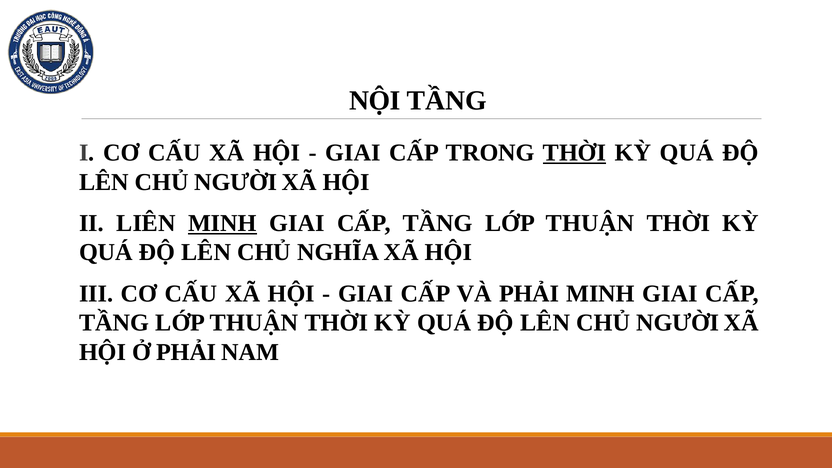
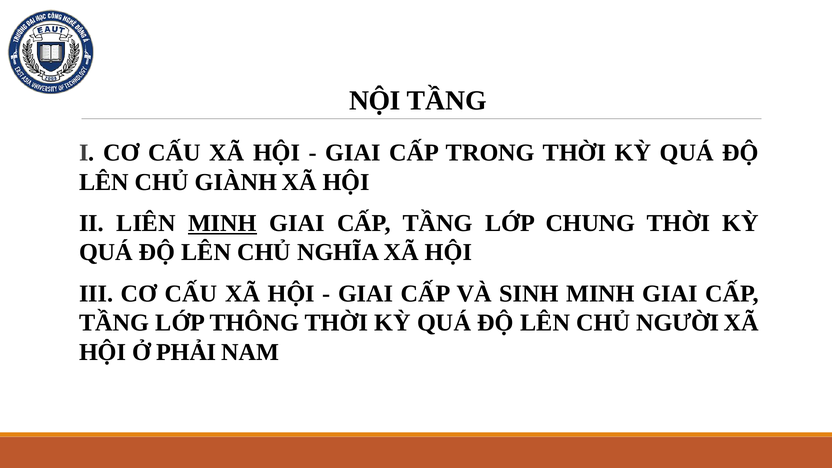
THỜI at (575, 153) underline: present -> none
NGƯỜI at (236, 182): NGƯỜI -> GIÀNH
THUẬN at (590, 223): THUẬN -> CHUNG
VÀ PHẢI: PHẢI -> SINH
THUẬN at (254, 323): THUẬN -> THÔNG
